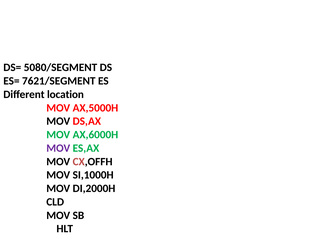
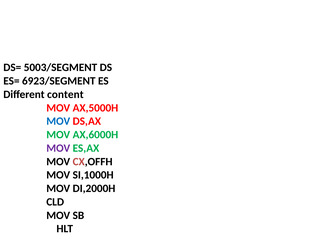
5080/SEGMENT: 5080/SEGMENT -> 5003/SEGMENT
7621/SEGMENT: 7621/SEGMENT -> 6923/SEGMENT
location: location -> content
MOV at (58, 121) colour: black -> blue
